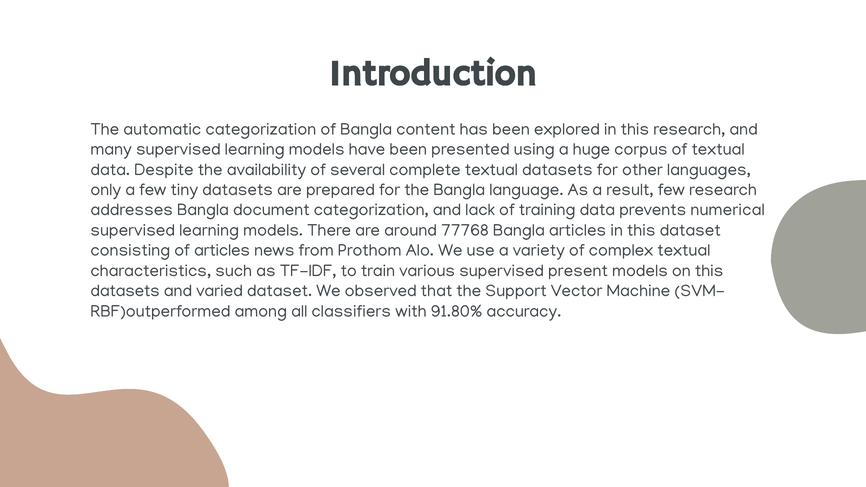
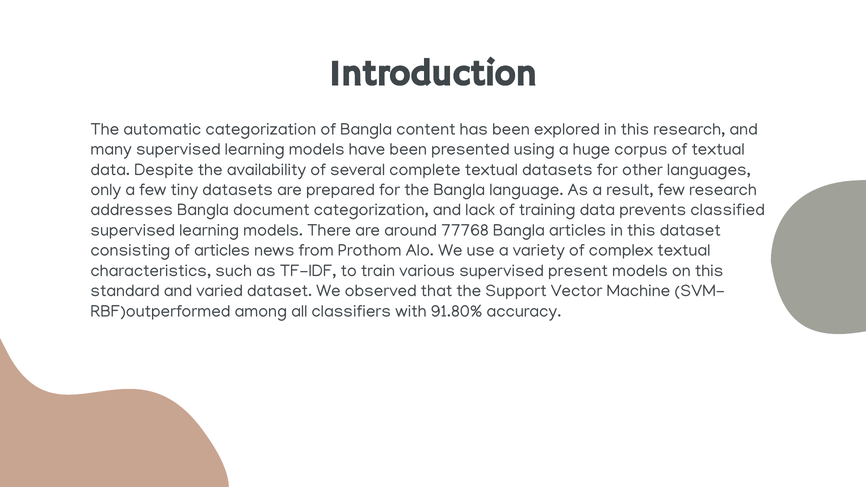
numerical: numerical -> classified
datasets at (125, 291): datasets -> standard
